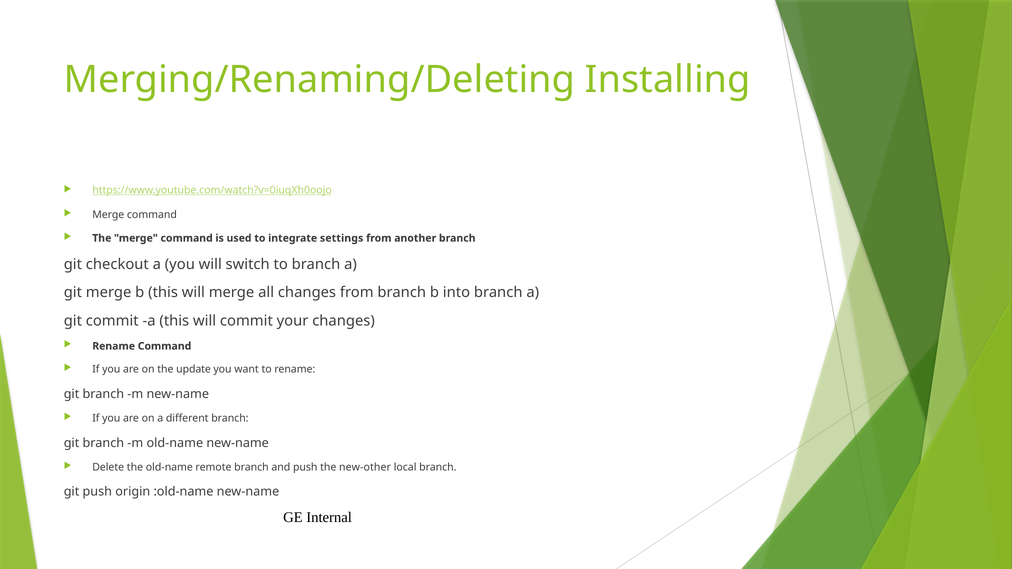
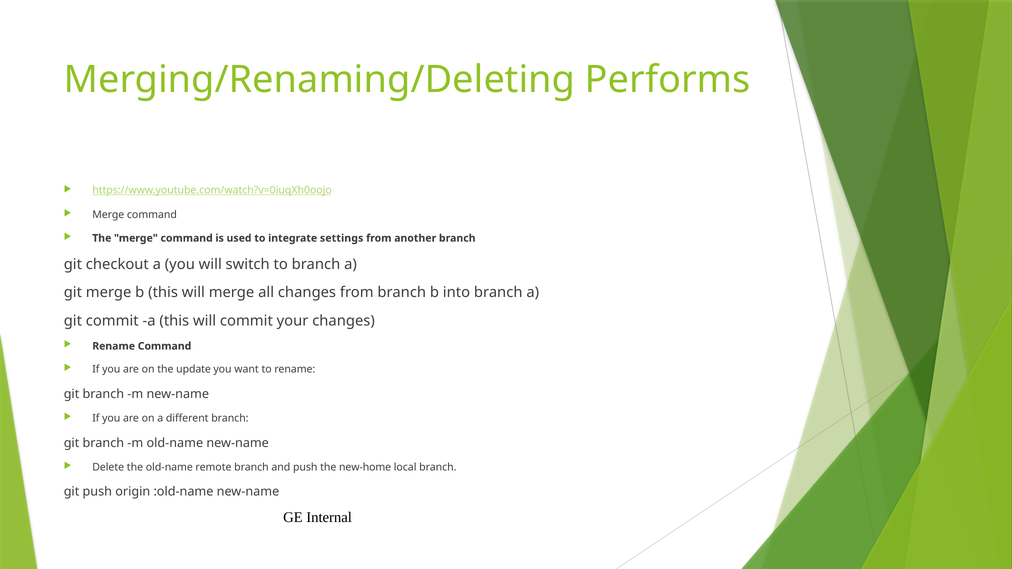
Installing: Installing -> Performs
new-other: new-other -> new-home
